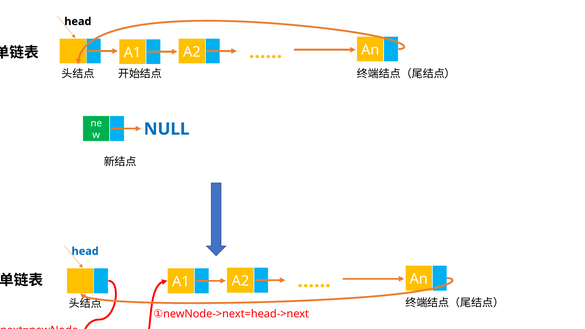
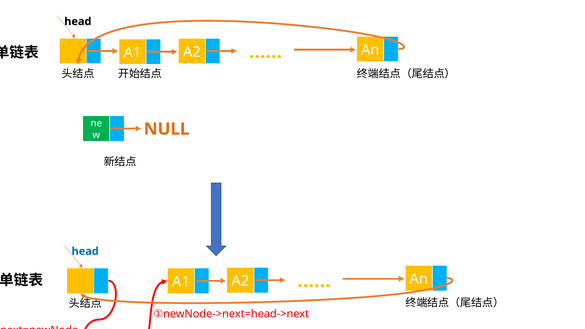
NULL colour: blue -> orange
